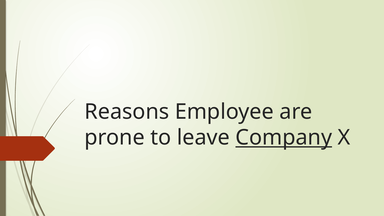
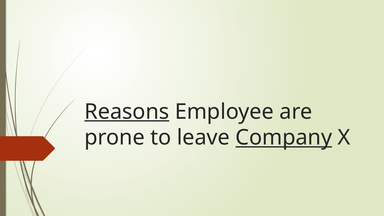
Reasons underline: none -> present
